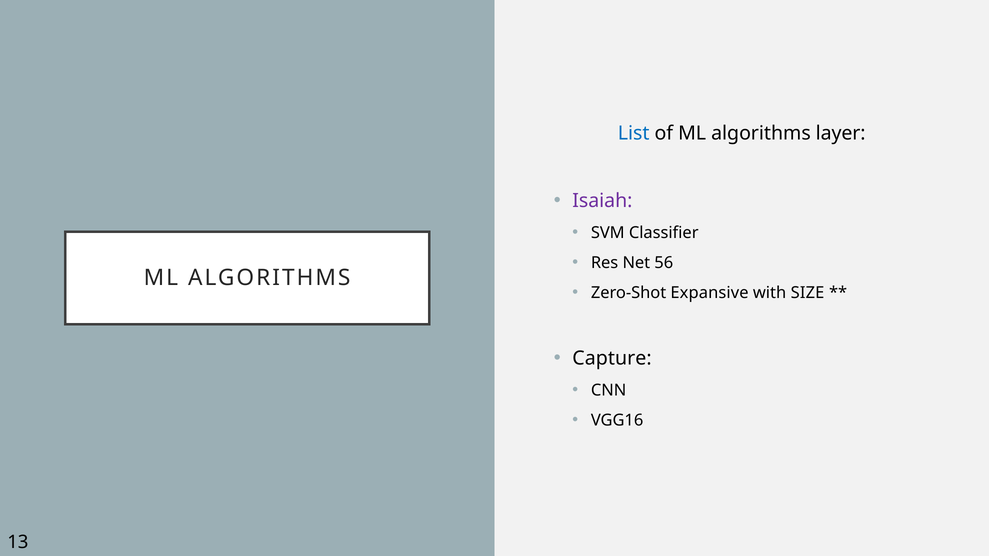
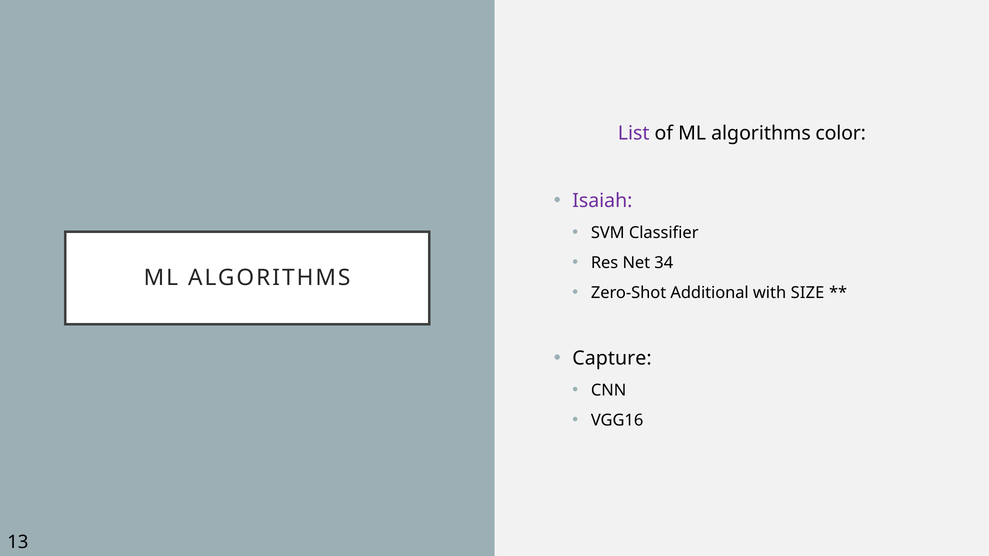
List colour: blue -> purple
layer: layer -> color
56: 56 -> 34
Expansive: Expansive -> Additional
